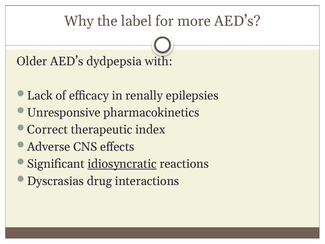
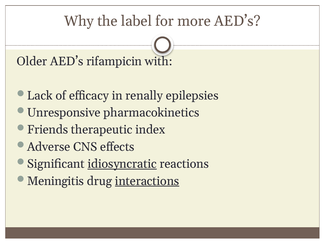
dydpepsia: dydpepsia -> rifampicin
Correct: Correct -> Friends
Dyscrasias: Dyscrasias -> Meningitis
interactions underline: none -> present
